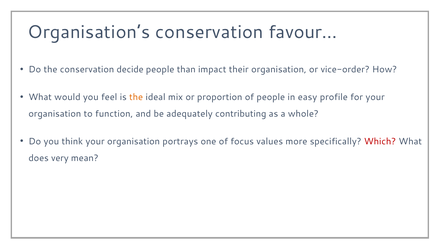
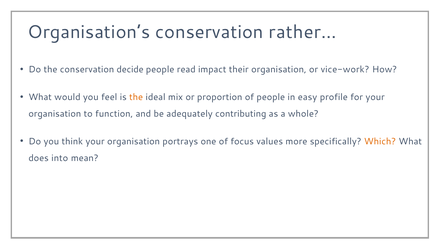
favour…: favour… -> rather…
than: than -> read
vice-order: vice-order -> vice-work
Which colour: red -> orange
very: very -> into
